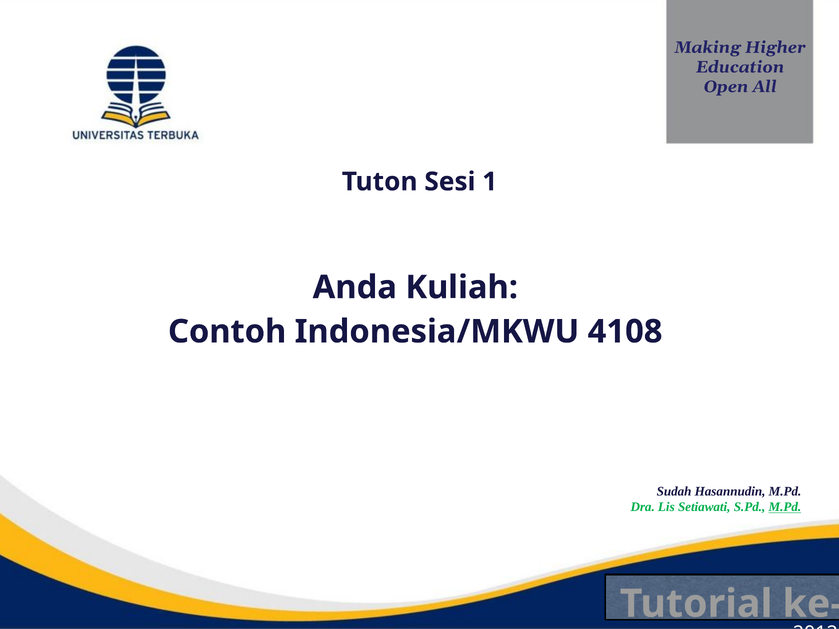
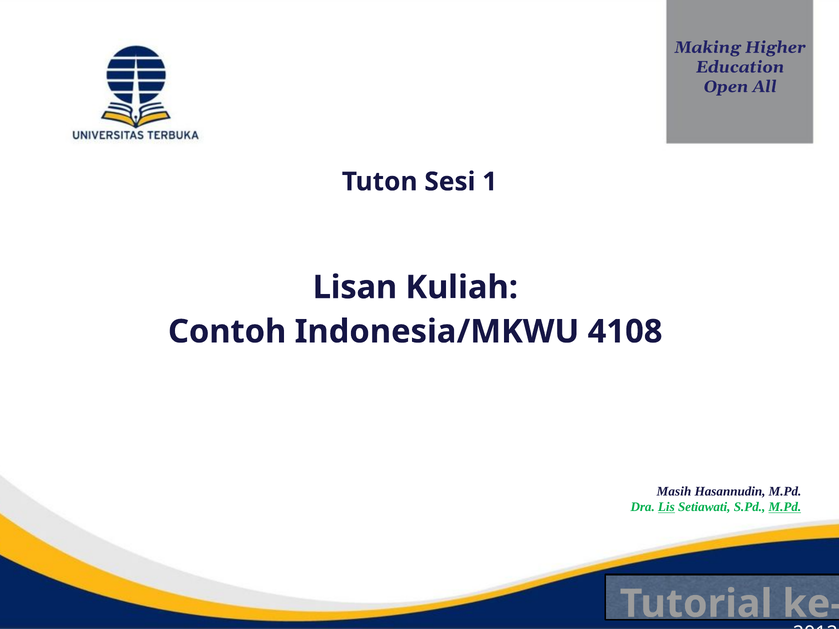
Anda: Anda -> Lisan
Sudah: Sudah -> Masih
Lis underline: none -> present
